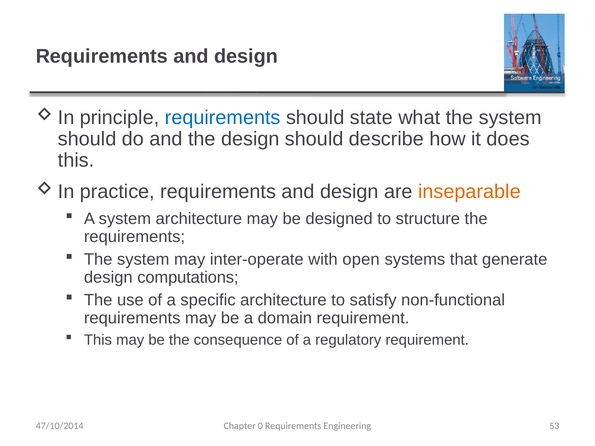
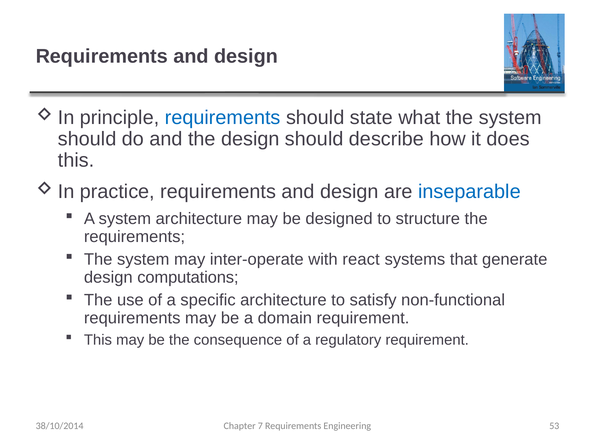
inseparable colour: orange -> blue
open: open -> react
47/10/2014: 47/10/2014 -> 38/10/2014
0: 0 -> 7
